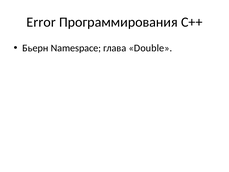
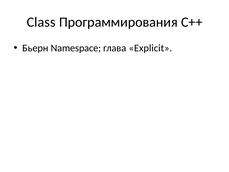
Error: Error -> Class
Double: Double -> Explicit
